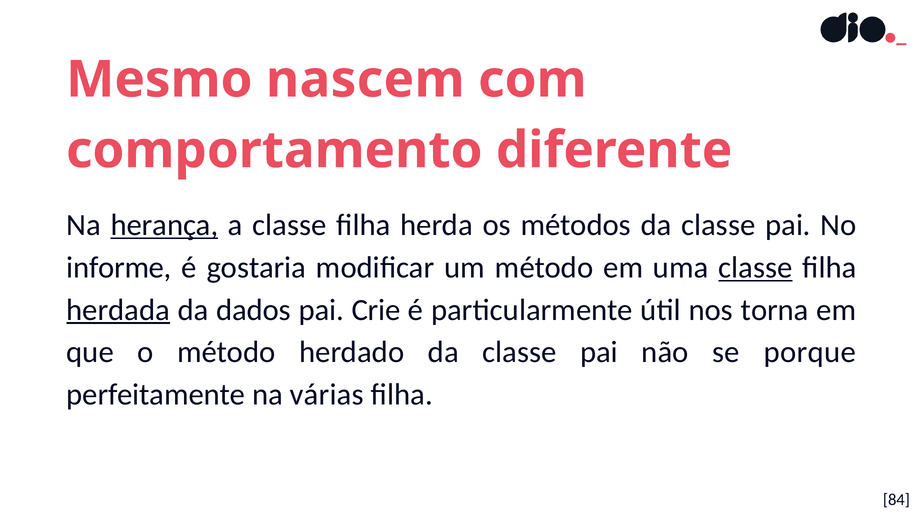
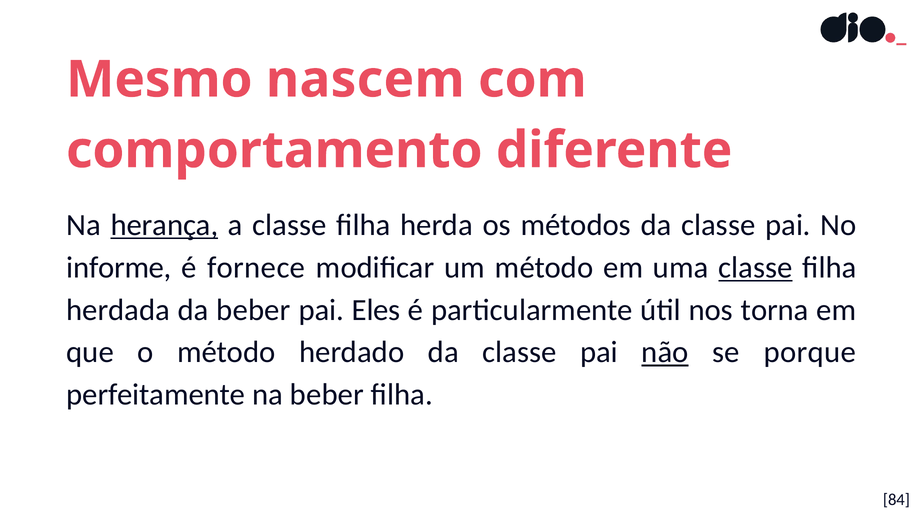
gostaria: gostaria -> fornece
herdada underline: present -> none
da dados: dados -> beber
Crie: Crie -> Eles
não underline: none -> present
na várias: várias -> beber
